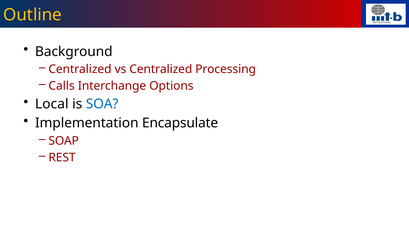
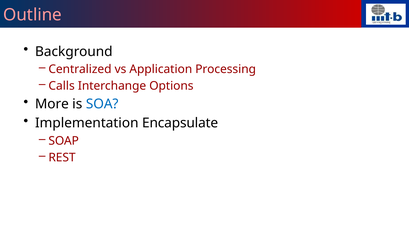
Outline colour: yellow -> pink
vs Centralized: Centralized -> Application
Local: Local -> More
